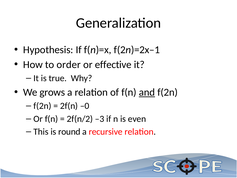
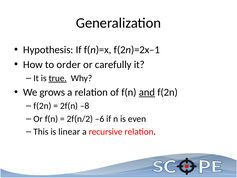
effective: effective -> carefully
true underline: none -> present
–0: –0 -> –8
–3: –3 -> –6
round: round -> linear
